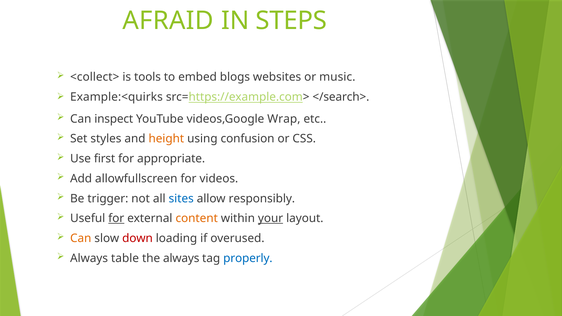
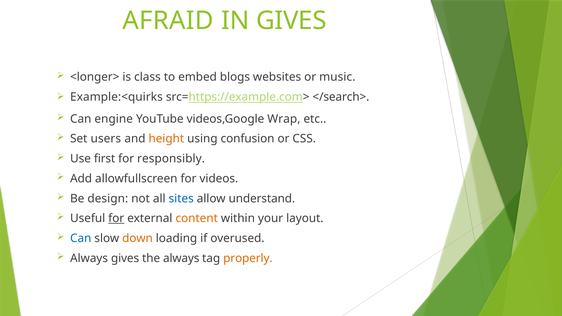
IN STEPS: STEPS -> GIVES
<collect>: <collect> -> <longer>
tools: tools -> class
inspect: inspect -> engine
styles: styles -> users
appropriate: appropriate -> responsibly
trigger: trigger -> design
responsibly: responsibly -> understand
your underline: present -> none
Can at (81, 238) colour: orange -> blue
down colour: red -> orange
Always table: table -> gives
properly colour: blue -> orange
